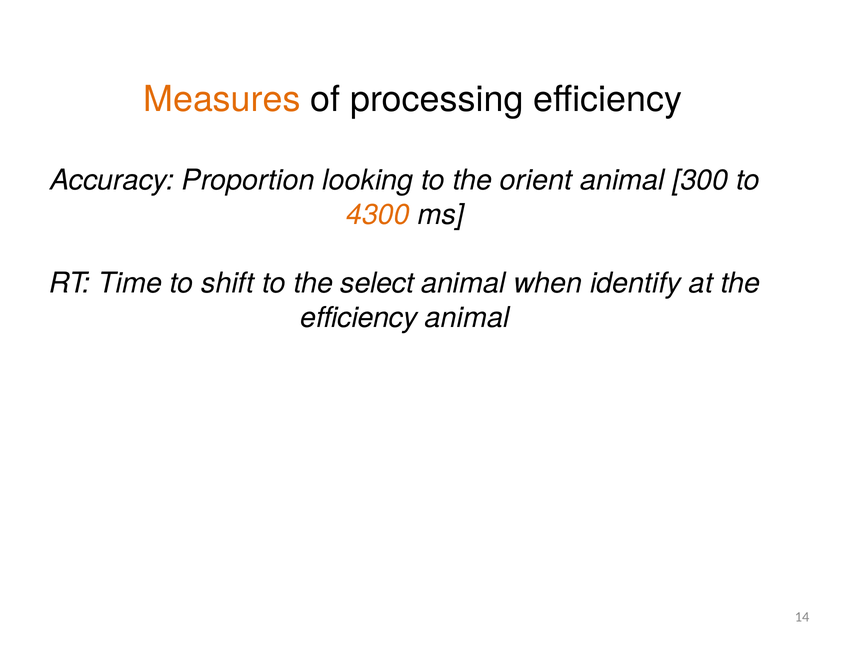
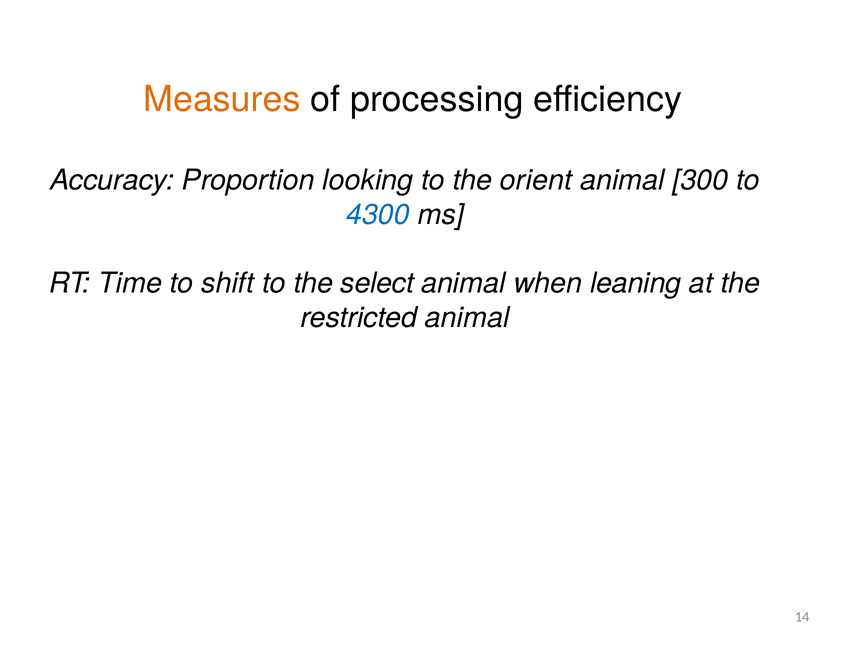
4300 colour: orange -> blue
identify: identify -> leaning
efficiency at (359, 318): efficiency -> restricted
